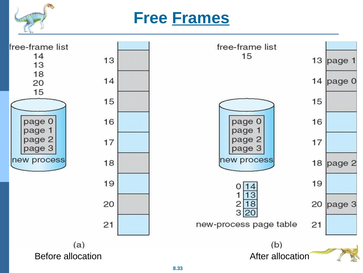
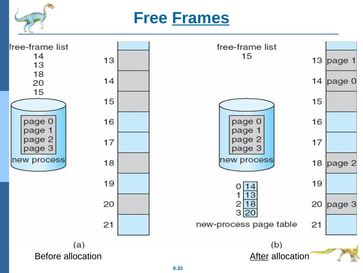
After underline: none -> present
